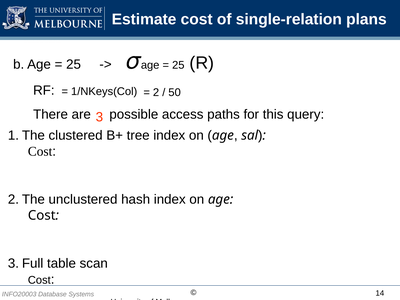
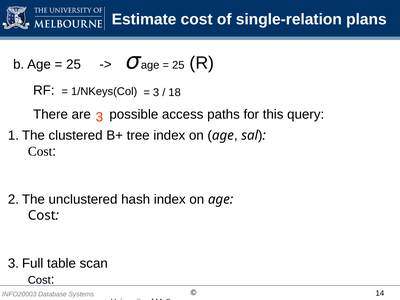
2 at (156, 92): 2 -> 3
50: 50 -> 18
